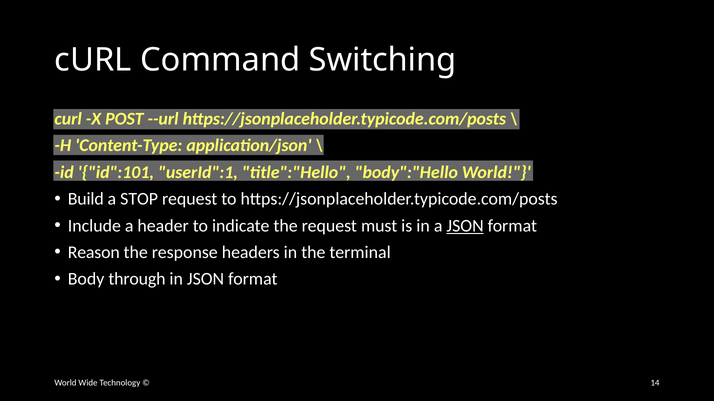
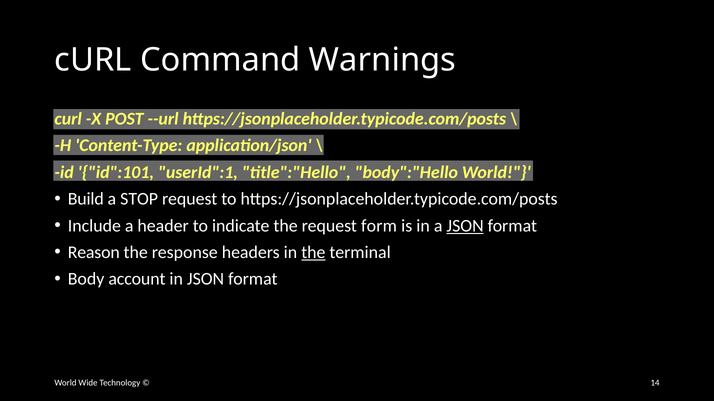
Switching: Switching -> Warnings
must: must -> form
the at (313, 253) underline: none -> present
through: through -> account
